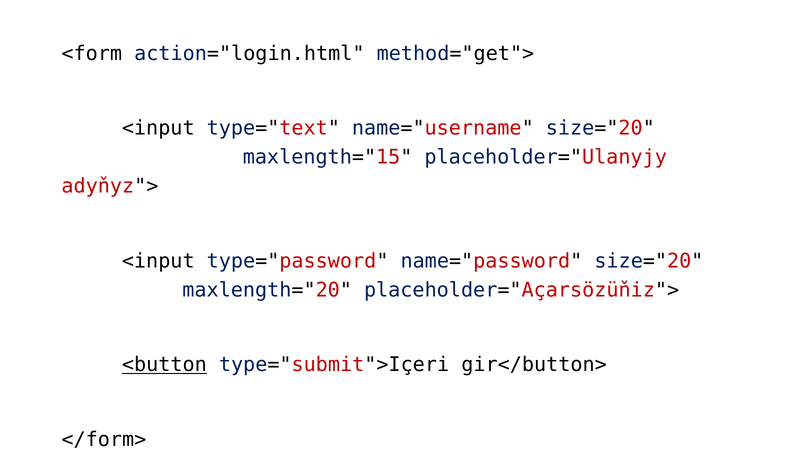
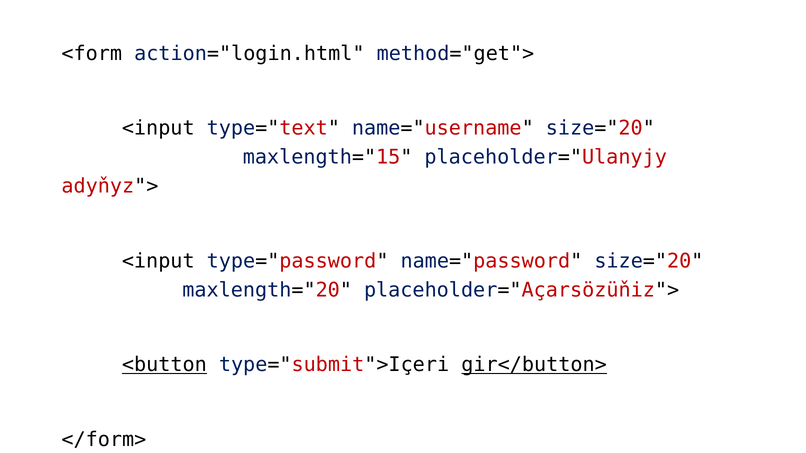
gir</button> underline: none -> present
